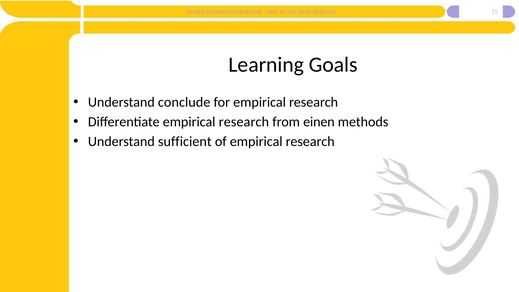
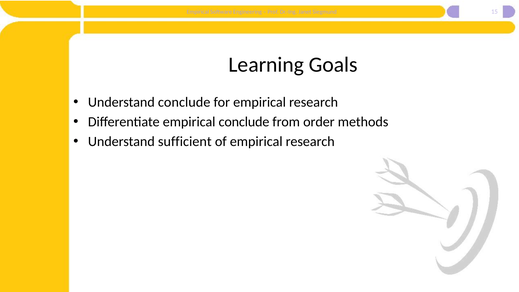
Differentiate empirical research: research -> conclude
einen: einen -> order
